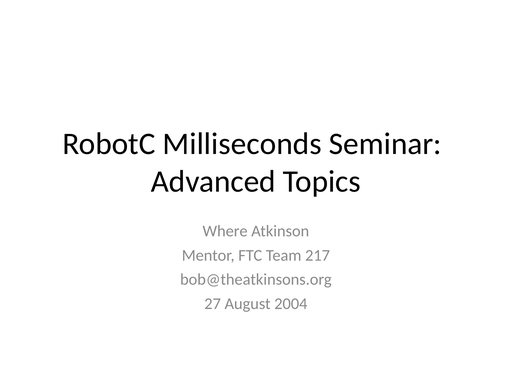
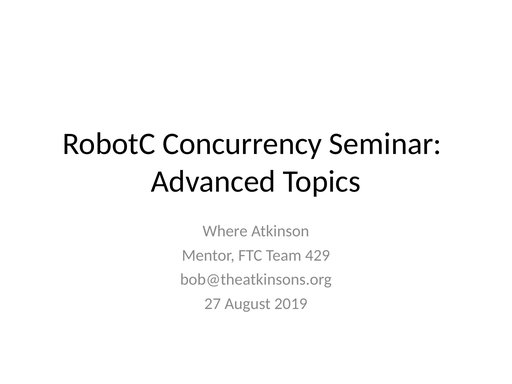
Milliseconds: Milliseconds -> Concurrency
217: 217 -> 429
2004: 2004 -> 2019
